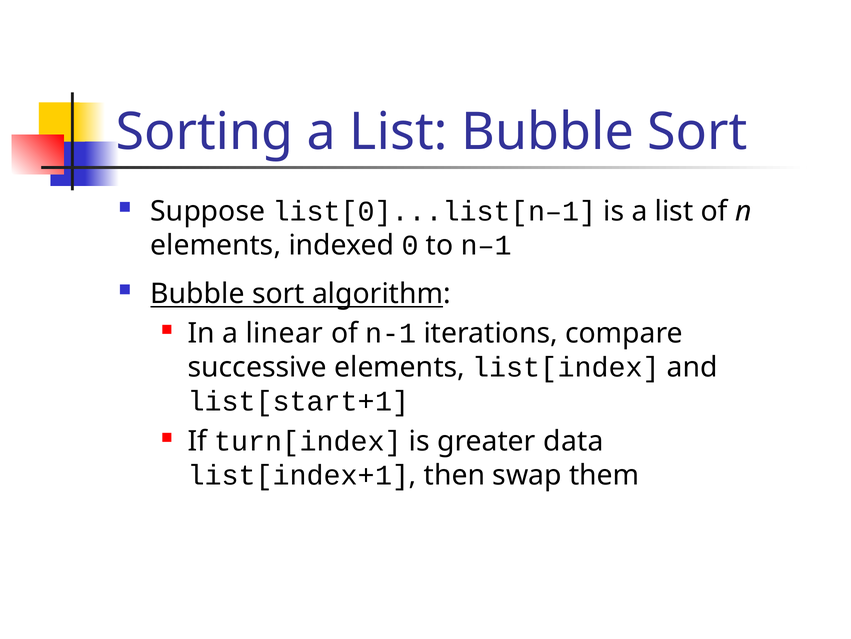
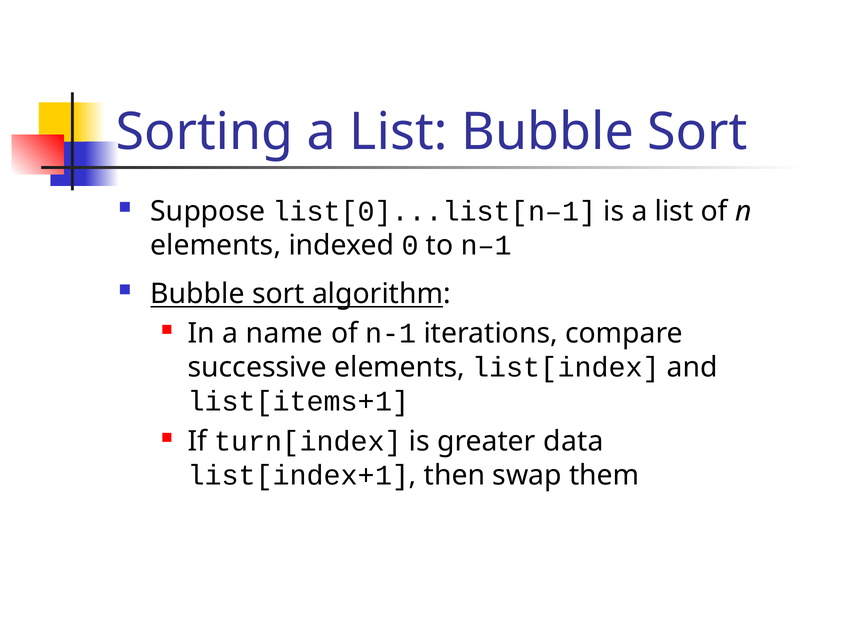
linear: linear -> name
list[start+1: list[start+1 -> list[items+1
